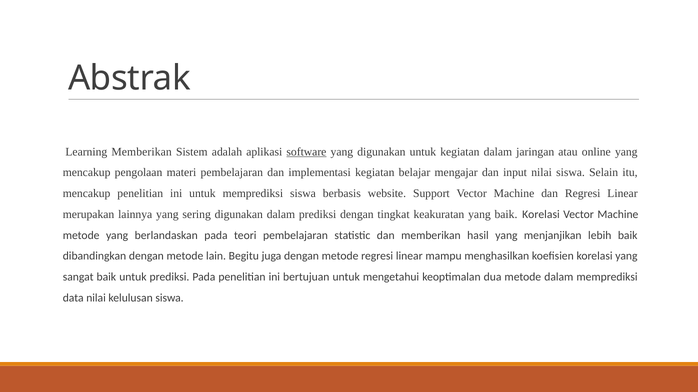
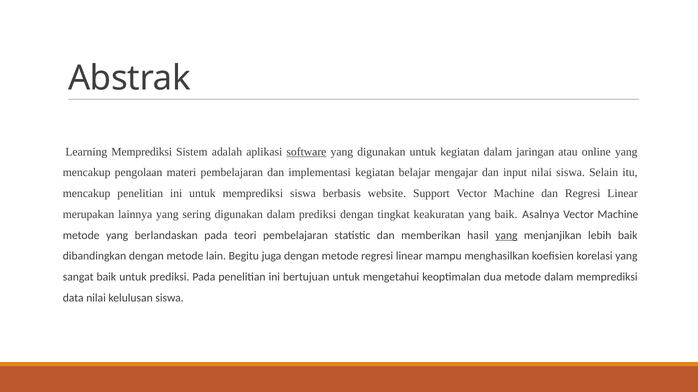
Learning Memberikan: Memberikan -> Memprediksi
baik Korelasi: Korelasi -> Asalnya
yang at (506, 236) underline: none -> present
